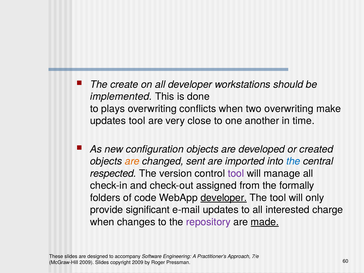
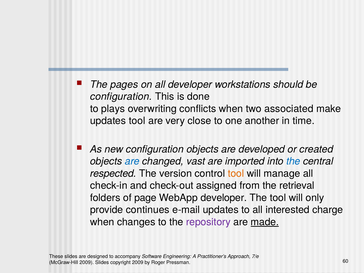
create: create -> pages
implemented at (121, 97): implemented -> configuration
two overwriting: overwriting -> associated
are at (132, 161) colour: orange -> blue
sent: sent -> vast
tool at (236, 173) colour: purple -> orange
formally: formally -> retrieval
code: code -> page
developer at (224, 198) underline: present -> none
significant: significant -> continues
